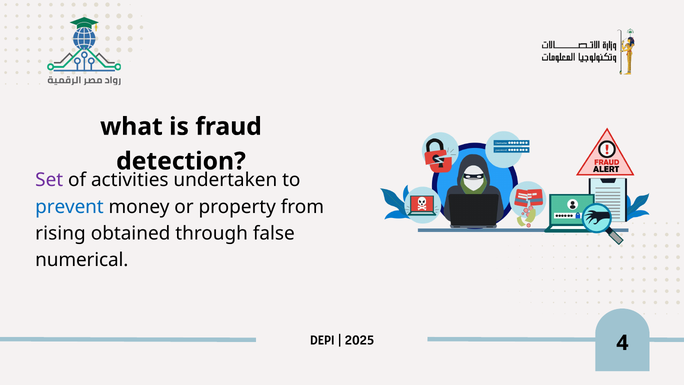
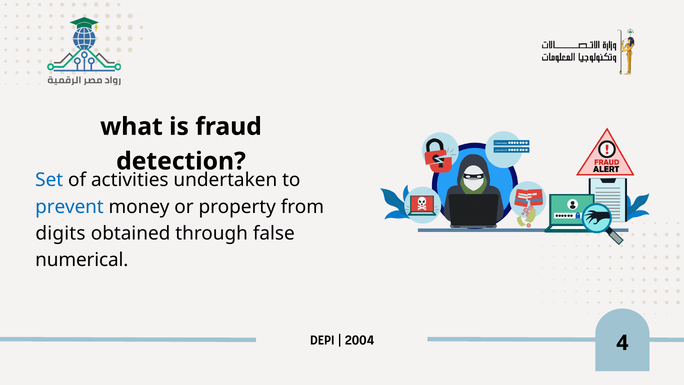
Set colour: purple -> blue
rising: rising -> digits
2025: 2025 -> 2004
